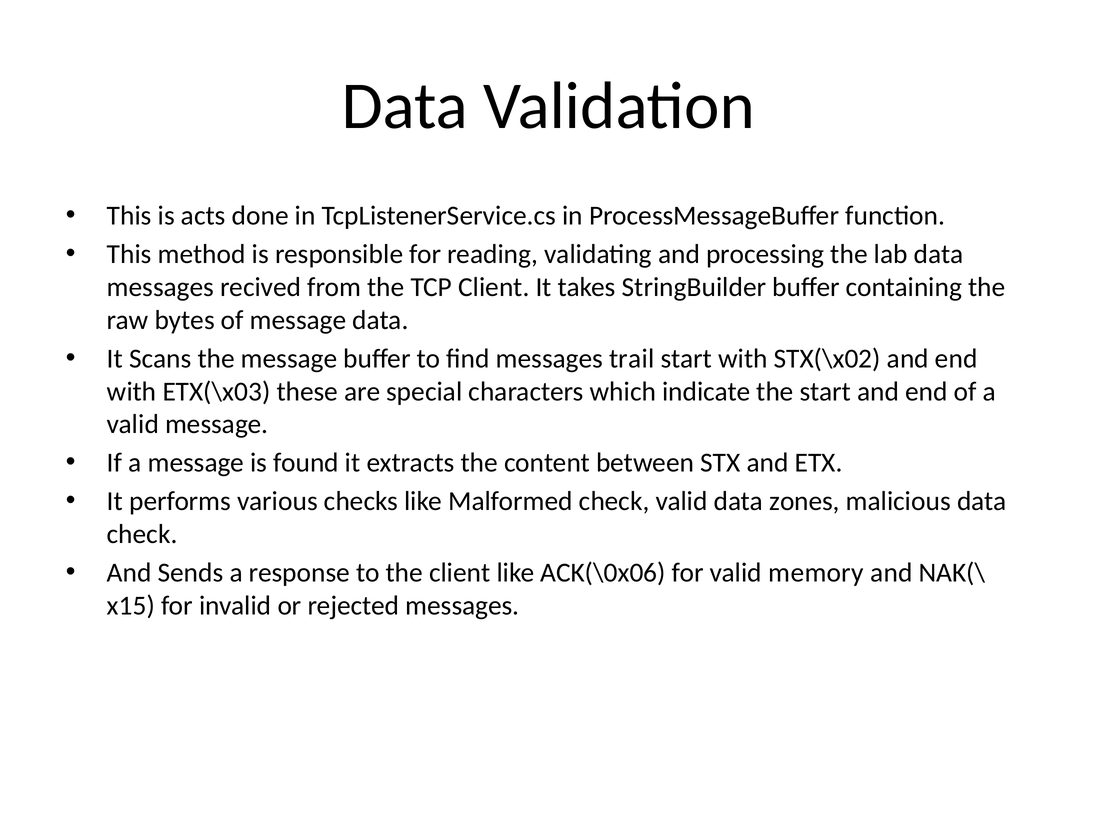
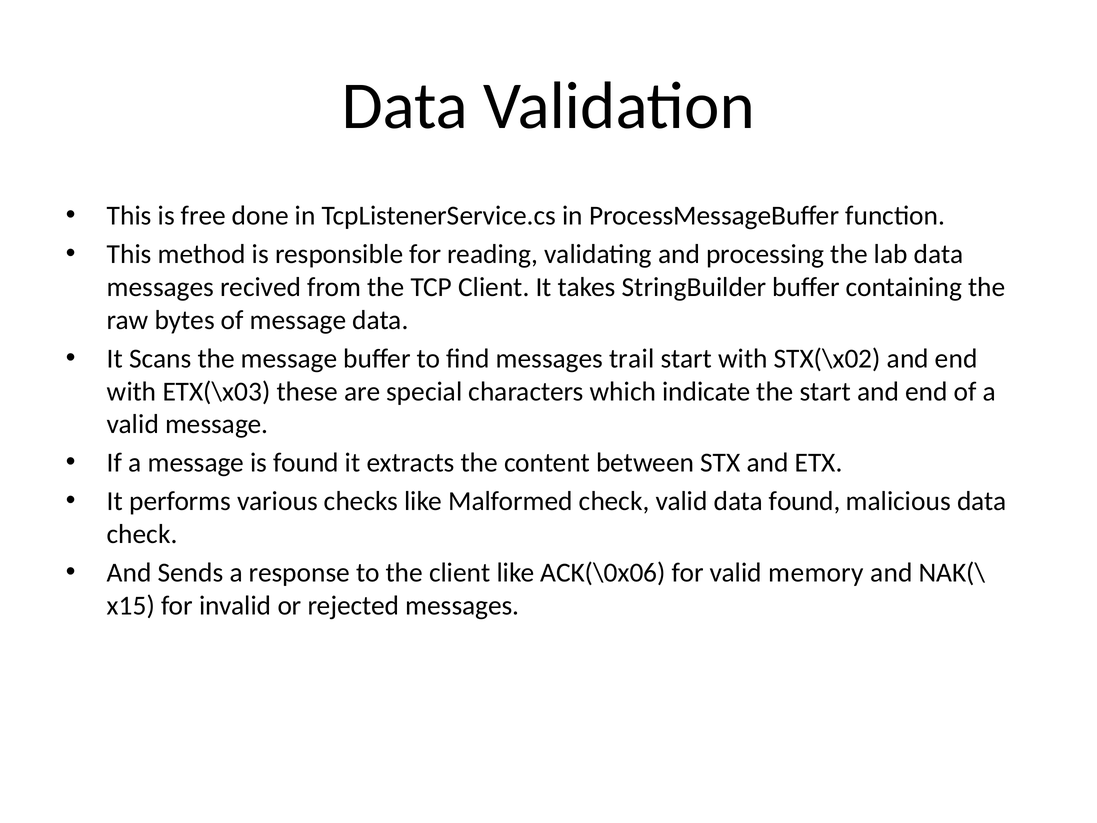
acts: acts -> free
data zones: zones -> found
